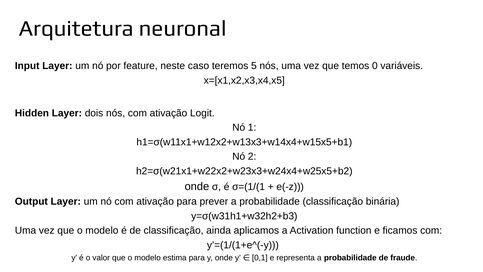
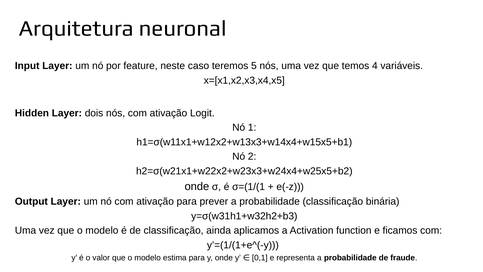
0: 0 -> 4
